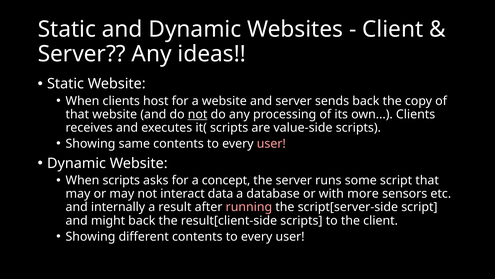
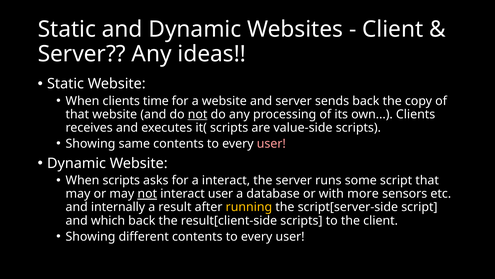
host: host -> time
a concept: concept -> interact
not at (147, 193) underline: none -> present
interact data: data -> user
running colour: pink -> yellow
might: might -> which
